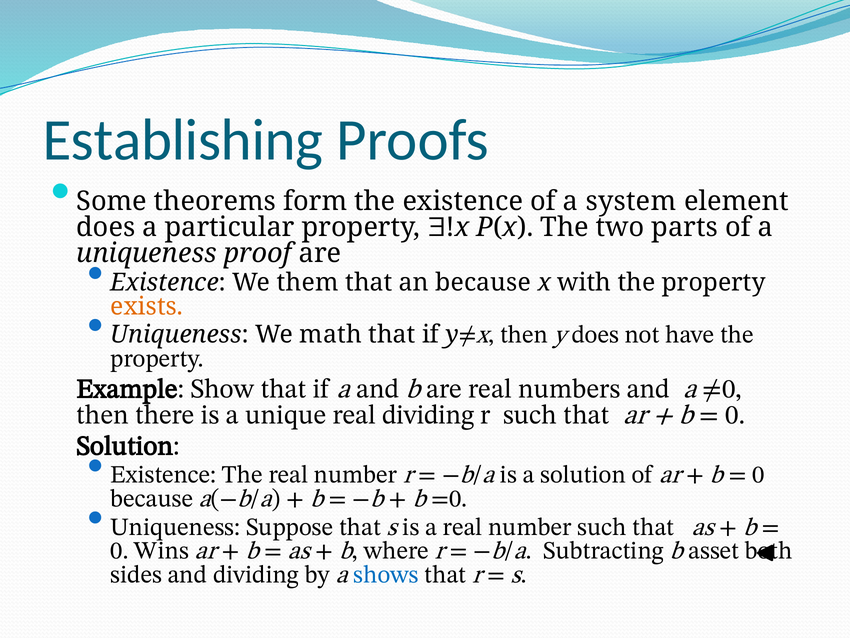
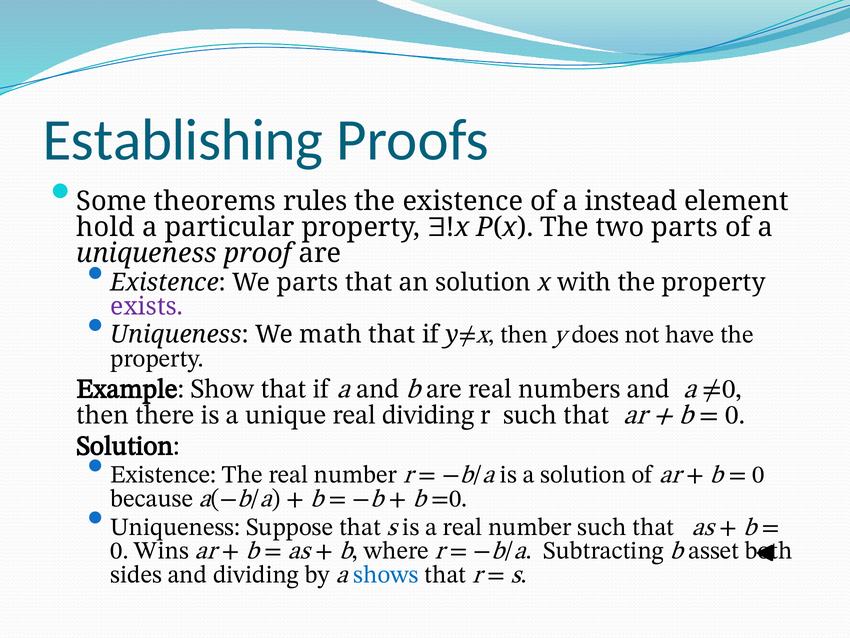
form: form -> rules
system: system -> instead
does at (106, 227): does -> hold
We them: them -> parts
an because: because -> solution
exists colour: orange -> purple
